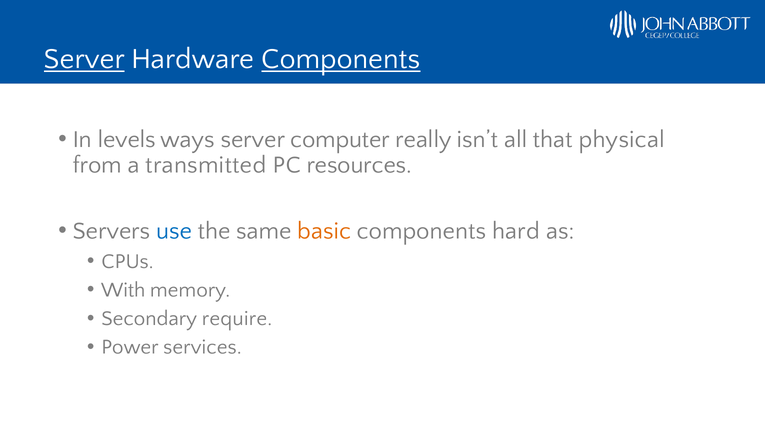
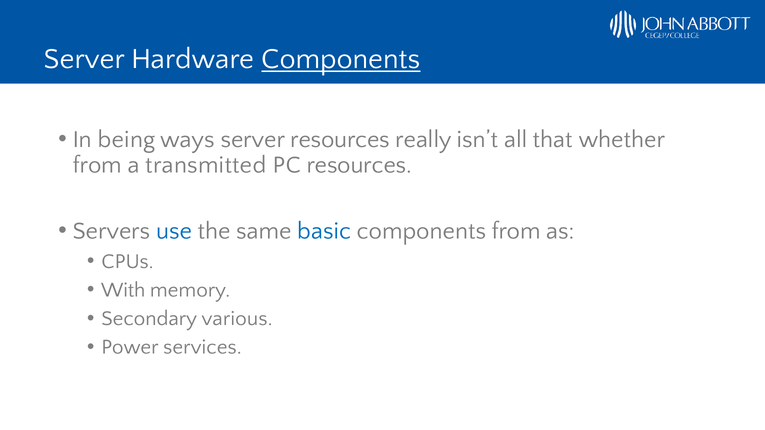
Server at (84, 59) underline: present -> none
levels: levels -> being
server computer: computer -> resources
physical: physical -> whether
basic colour: orange -> blue
components hard: hard -> from
require: require -> various
